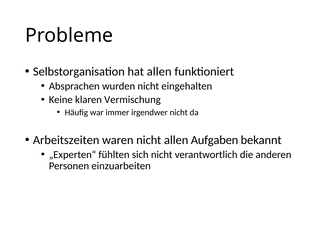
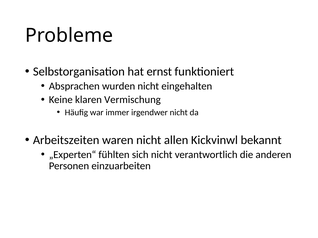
hat allen: allen -> ernst
Aufgaben: Aufgaben -> Kickvinwl
